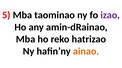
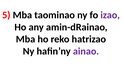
ainao colour: orange -> purple
